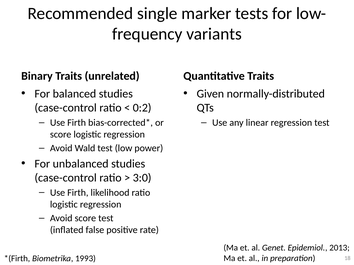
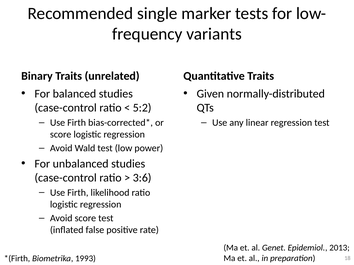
0:2: 0:2 -> 5:2
3:0: 3:0 -> 3:6
